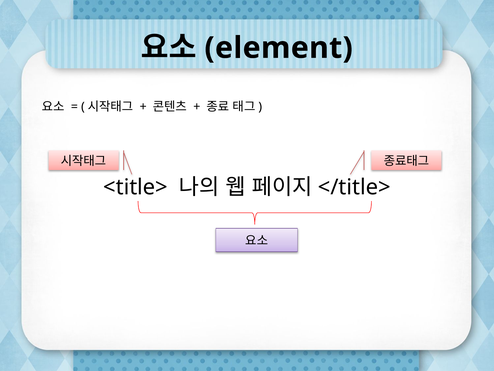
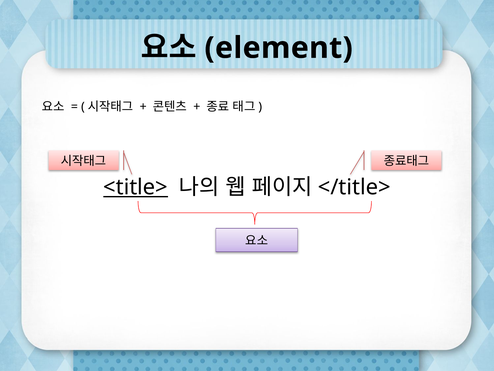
<title> underline: none -> present
